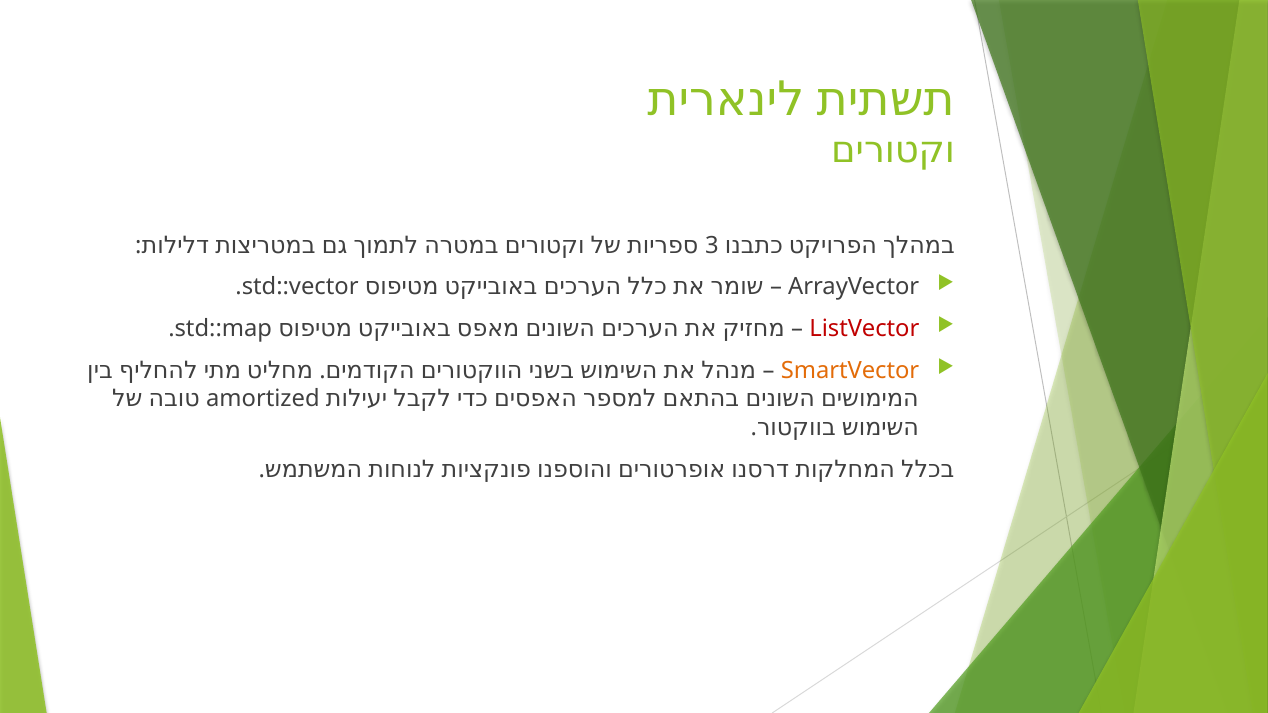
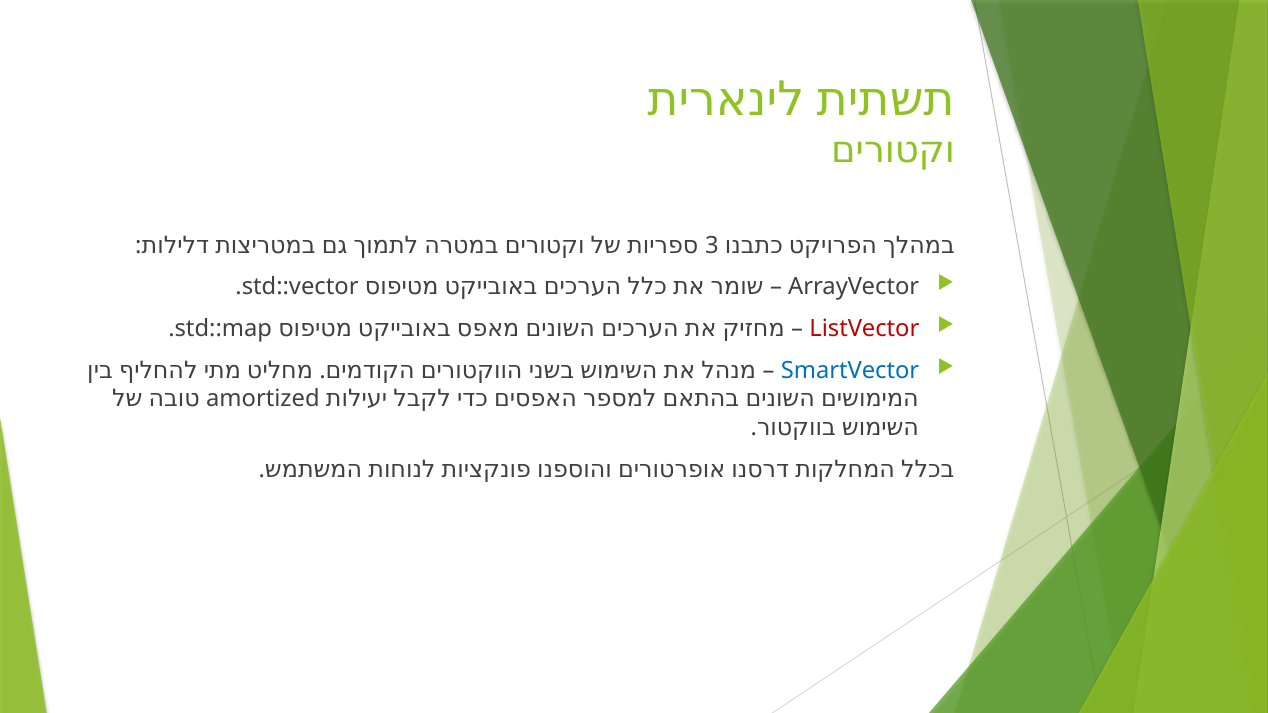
SmartVector colour: orange -> blue
